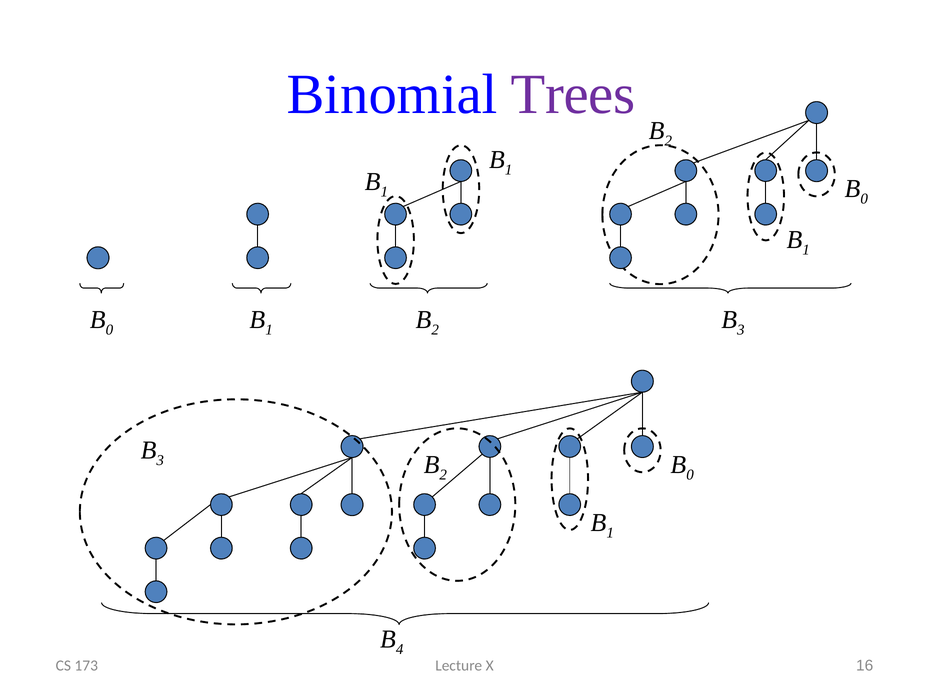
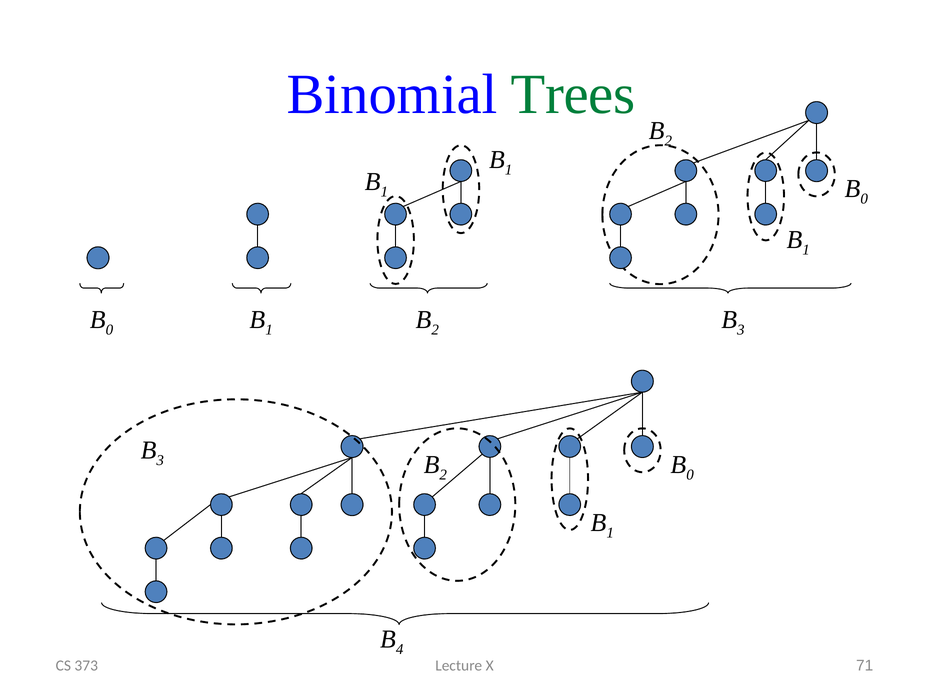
Trees colour: purple -> green
173: 173 -> 373
16: 16 -> 71
